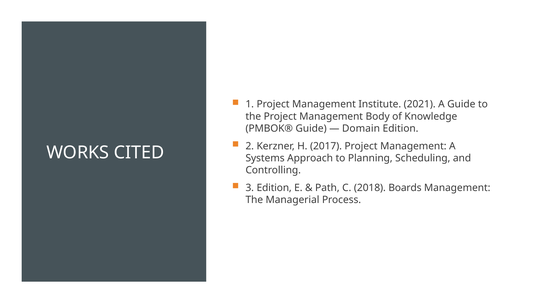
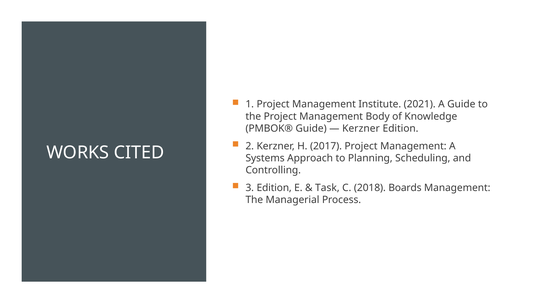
Domain at (361, 129): Domain -> Kerzner
Path: Path -> Task
